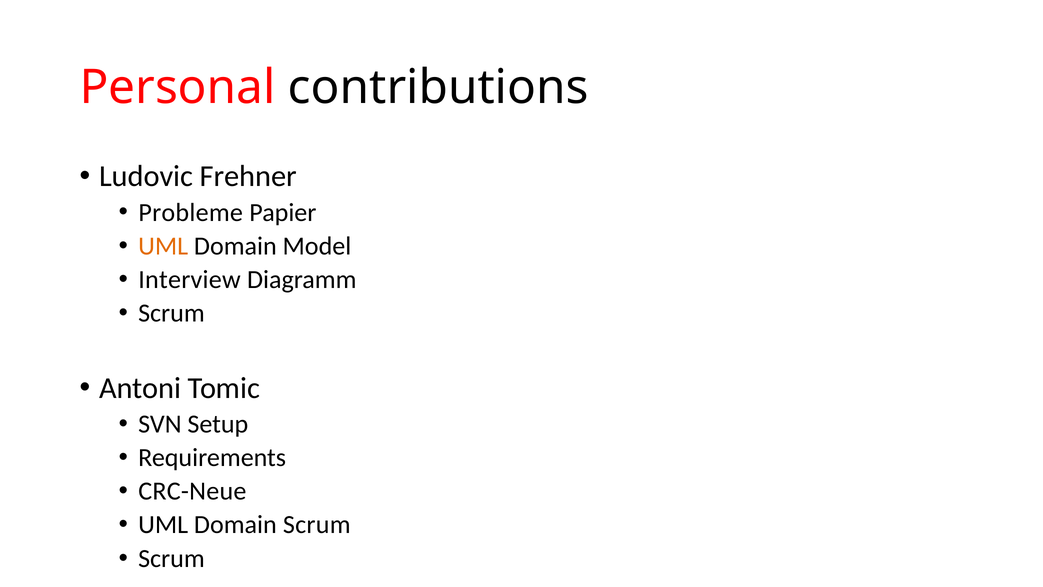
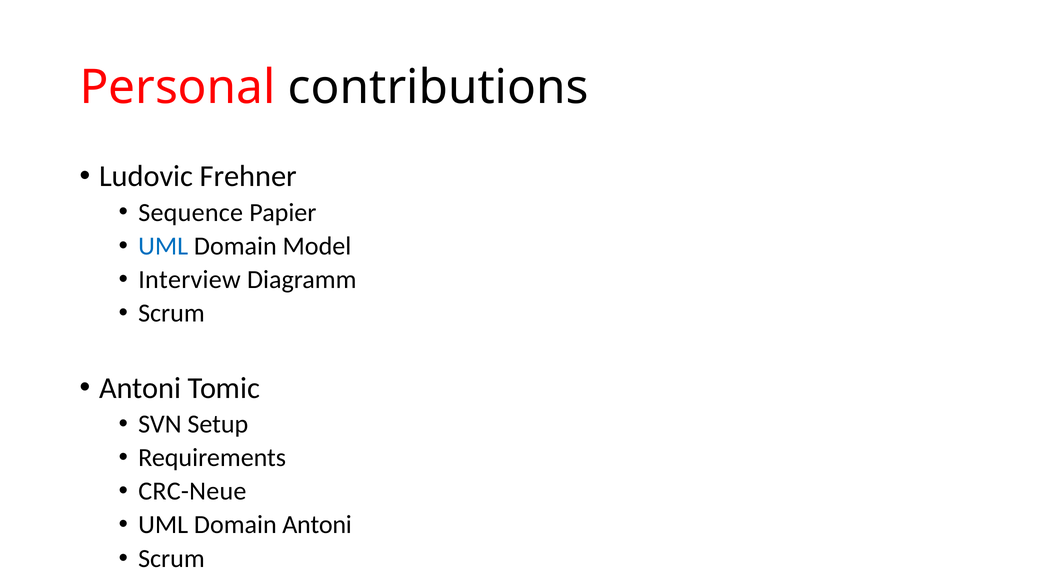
Probleme: Probleme -> Sequence
UML at (163, 246) colour: orange -> blue
Domain Scrum: Scrum -> Antoni
